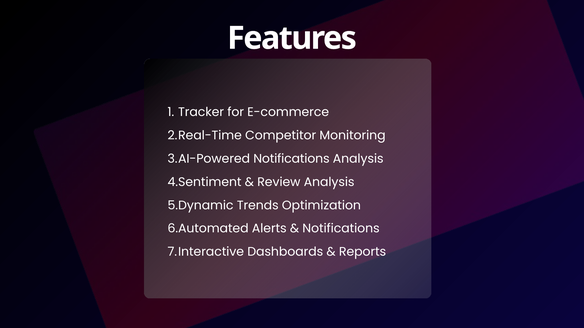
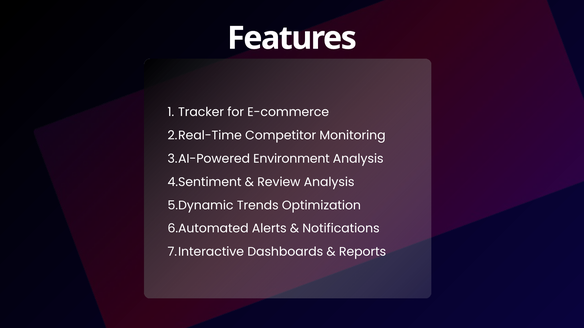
Notifications at (291, 159): Notifications -> Environment
